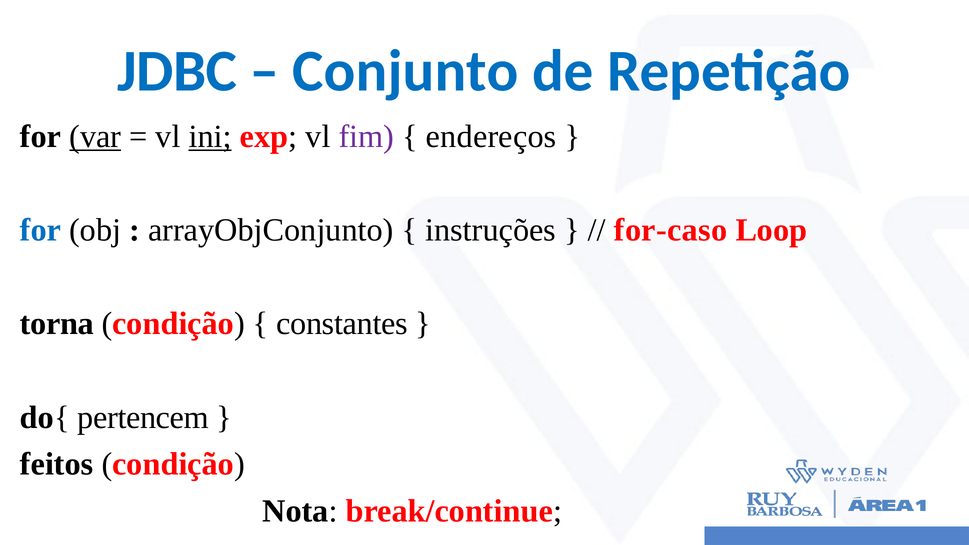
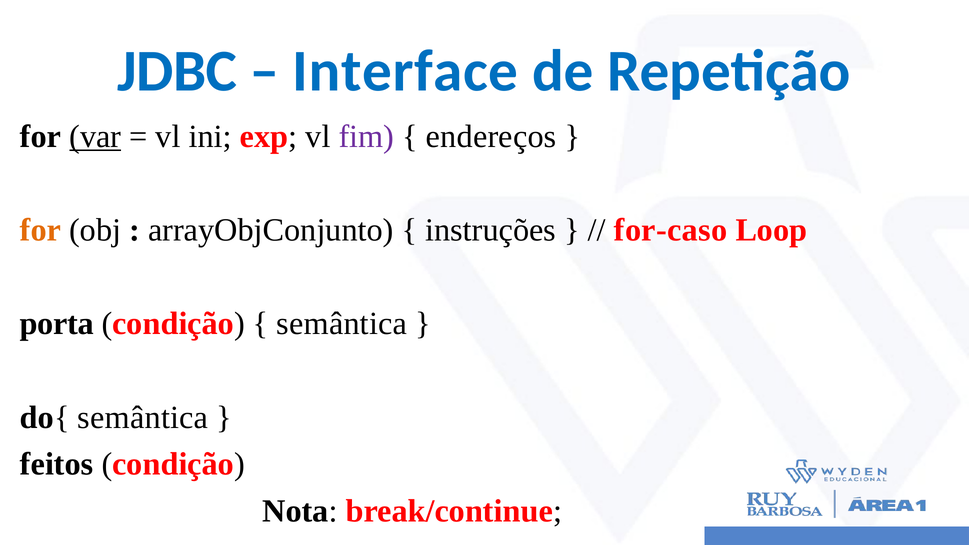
Conjunto: Conjunto -> Interface
ini underline: present -> none
for at (41, 230) colour: blue -> orange
torna: torna -> porta
constantes at (342, 324): constantes -> semântica
do{ pertencem: pertencem -> semântica
